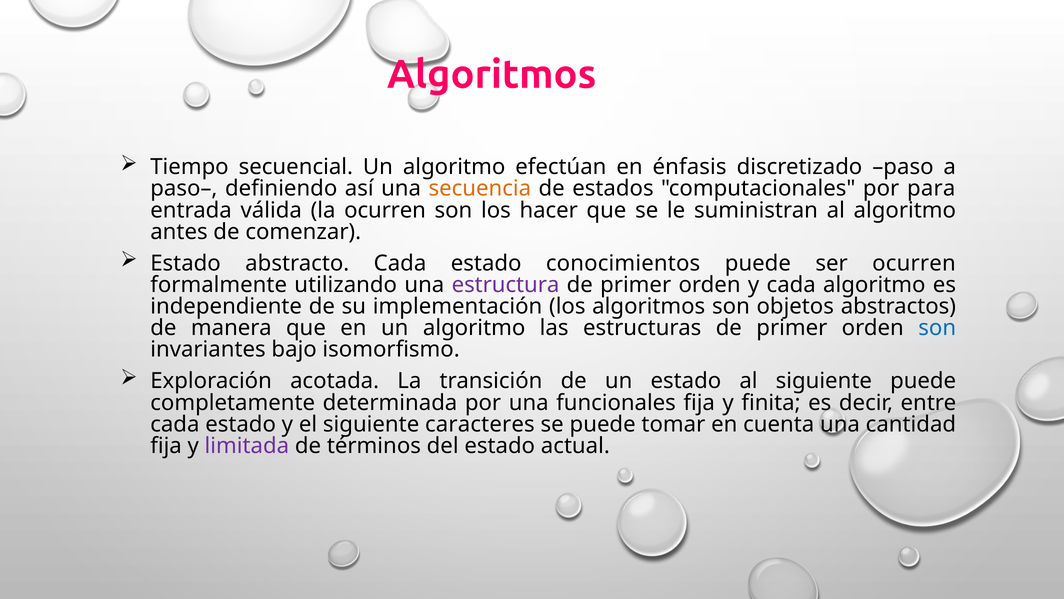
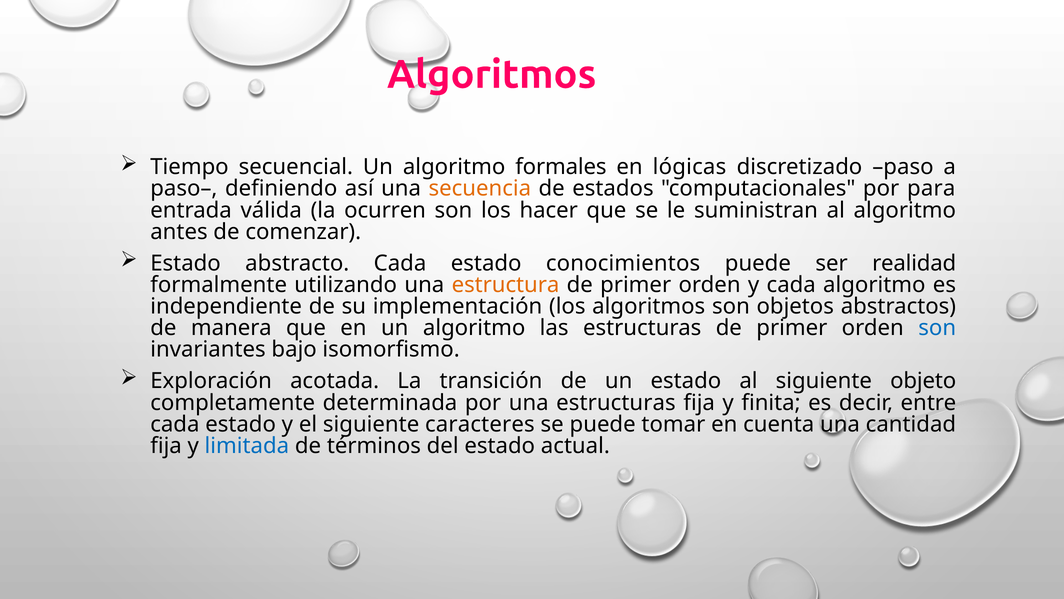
efectúan: efectúan -> formales
énfasis: énfasis -> lógicas
ser ocurren: ocurren -> realidad
estructura colour: purple -> orange
siguiente puede: puede -> objeto
una funcionales: funcionales -> estructuras
limitada colour: purple -> blue
